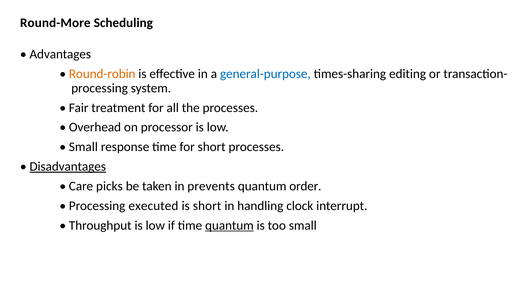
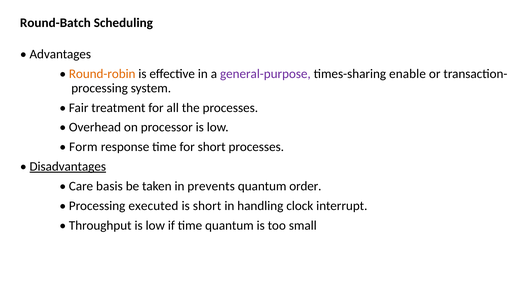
Round-More: Round-More -> Round-Batch
general-purpose colour: blue -> purple
editing: editing -> enable
Small at (83, 147): Small -> Form
picks: picks -> basis
quantum at (229, 226) underline: present -> none
